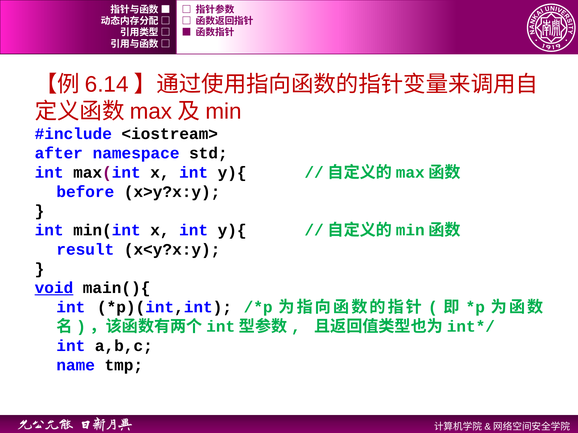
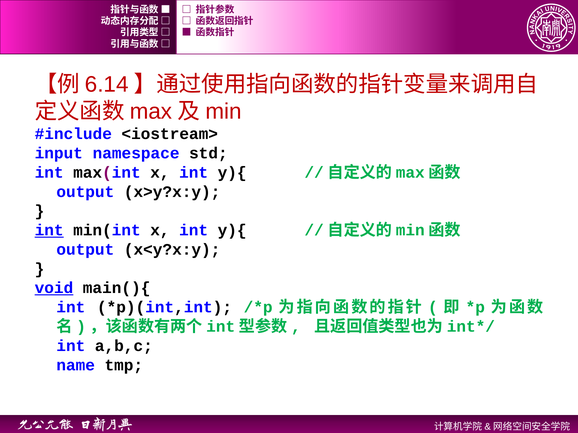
after: after -> input
before at (85, 192): before -> output
int at (49, 231) underline: none -> present
result at (85, 250): result -> output
